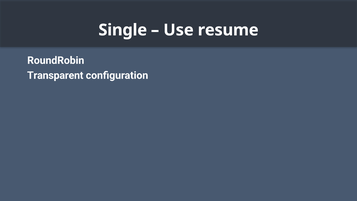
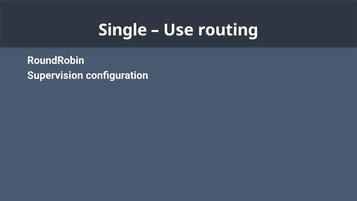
resume: resume -> routing
Transparent: Transparent -> Supervision
